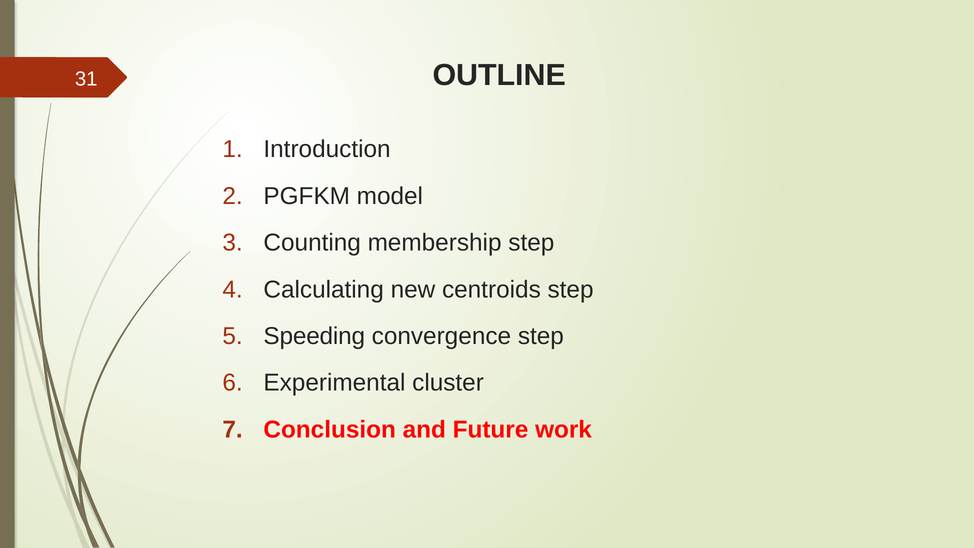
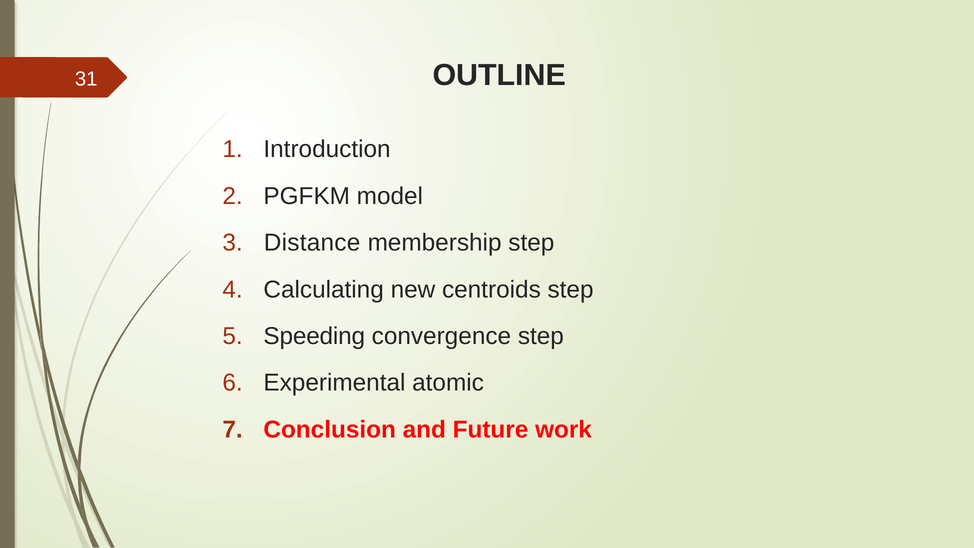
Counting: Counting -> Distance
cluster: cluster -> atomic
